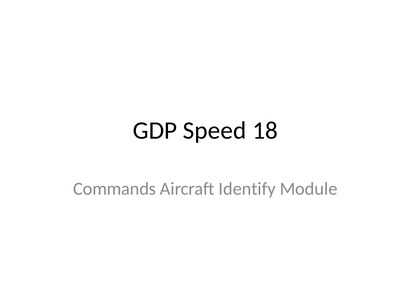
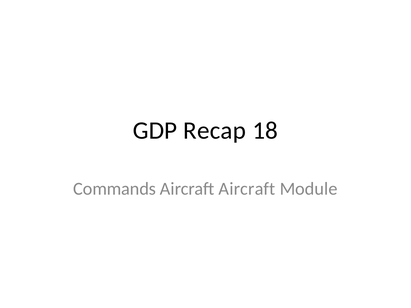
Speed: Speed -> Recap
Aircraft Identify: Identify -> Aircraft
